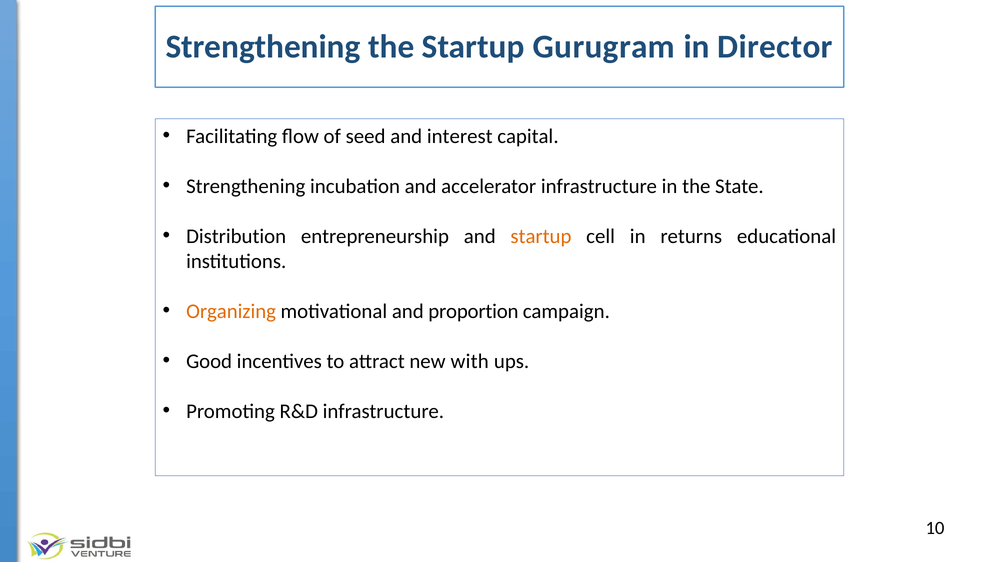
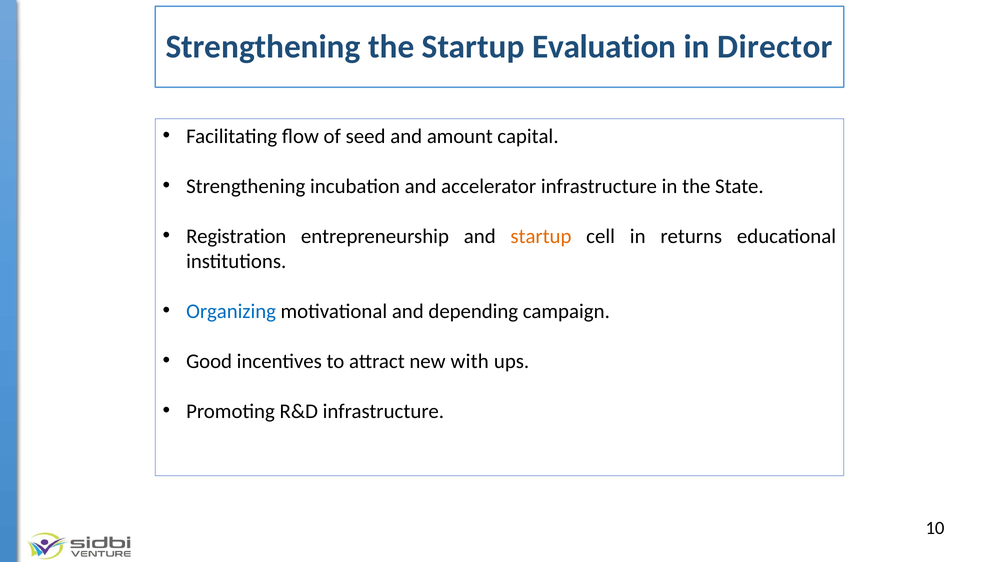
Gurugram: Gurugram -> Evaluation
interest: interest -> amount
Distribution: Distribution -> Registration
Organizing colour: orange -> blue
proportion: proportion -> depending
